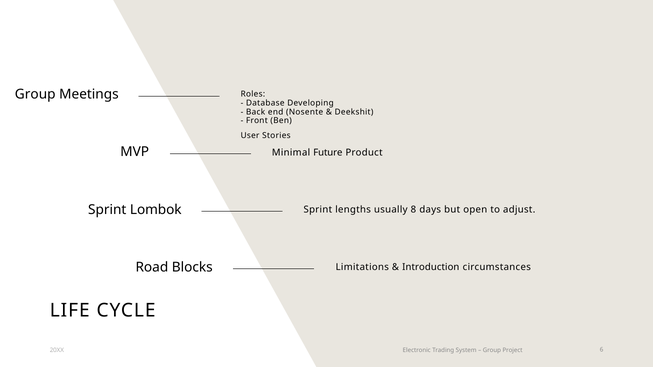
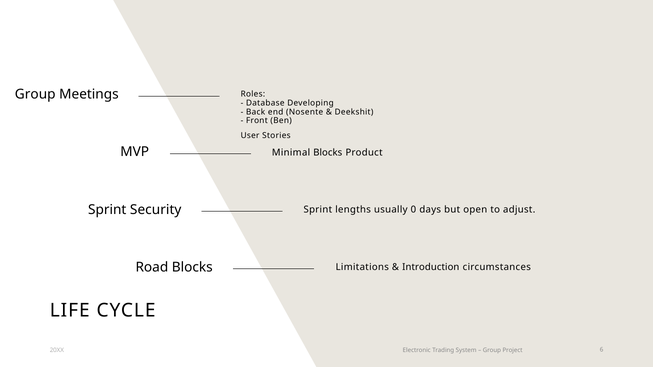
Minimal Future: Future -> Blocks
Lombok: Lombok -> Security
8: 8 -> 0
